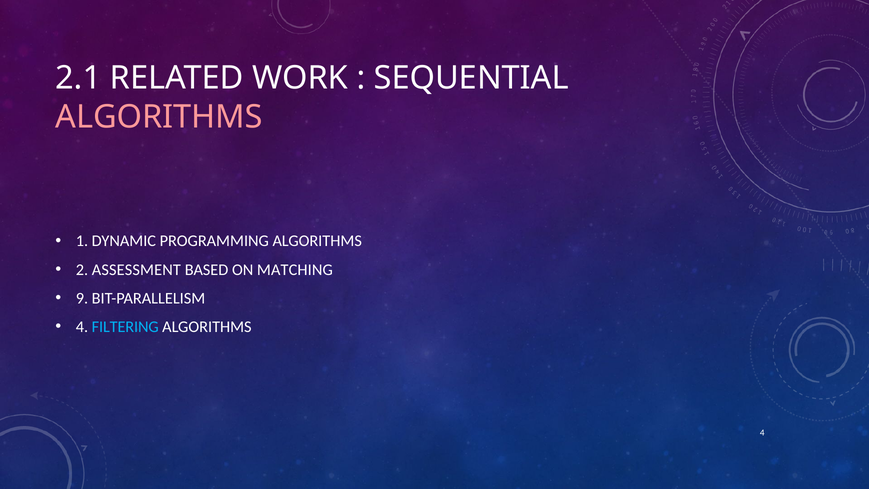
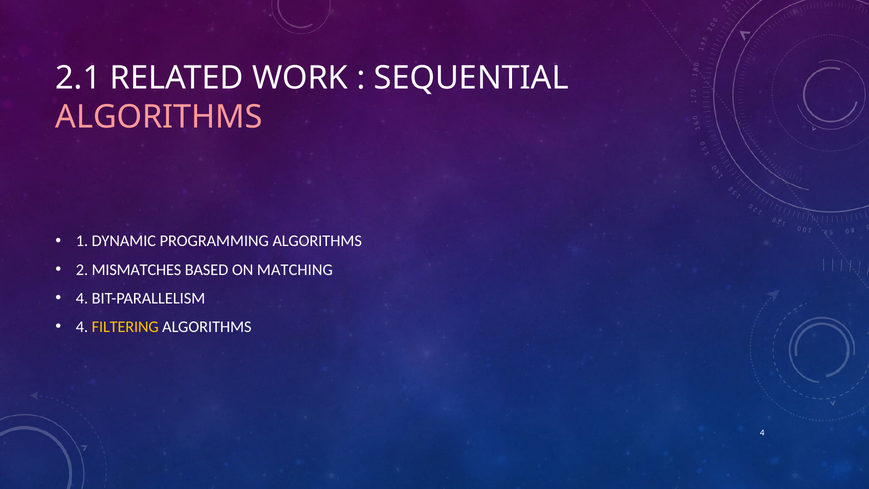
ASSESSMENT: ASSESSMENT -> MISMATCHES
9 at (82, 298): 9 -> 4
FILTERING colour: light blue -> yellow
